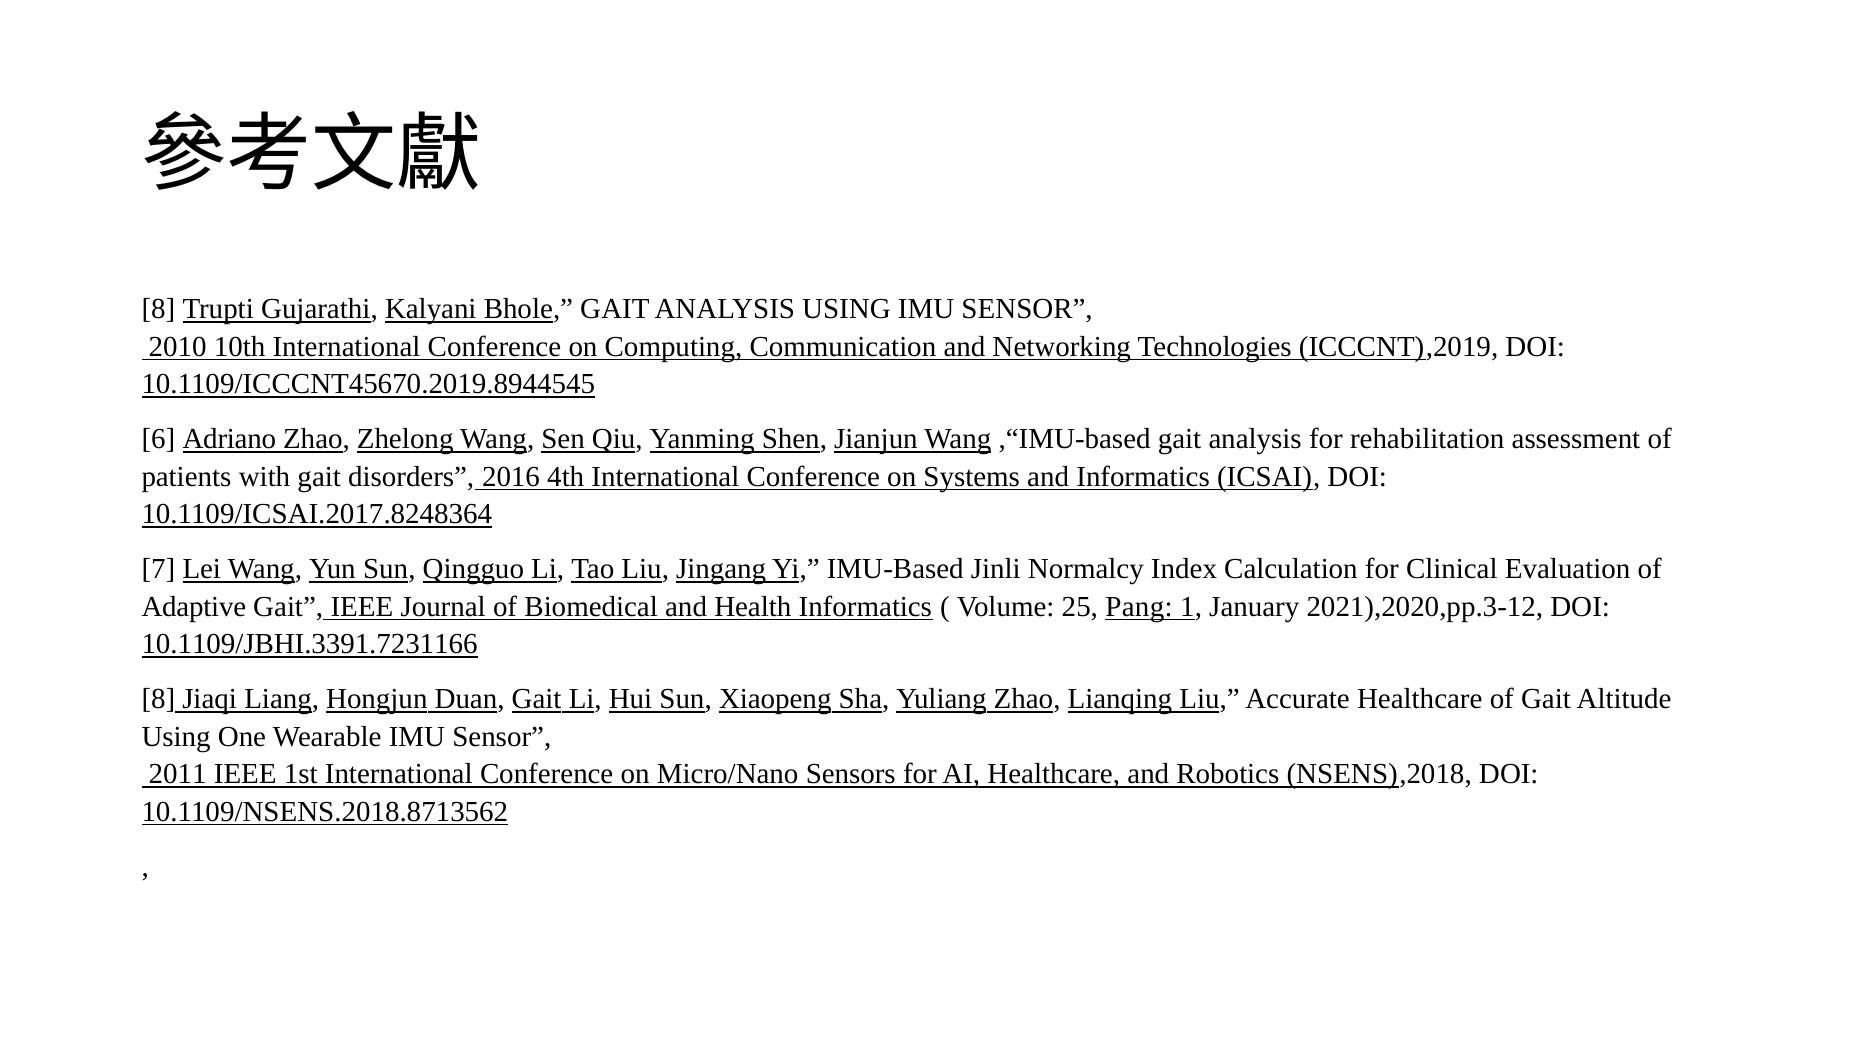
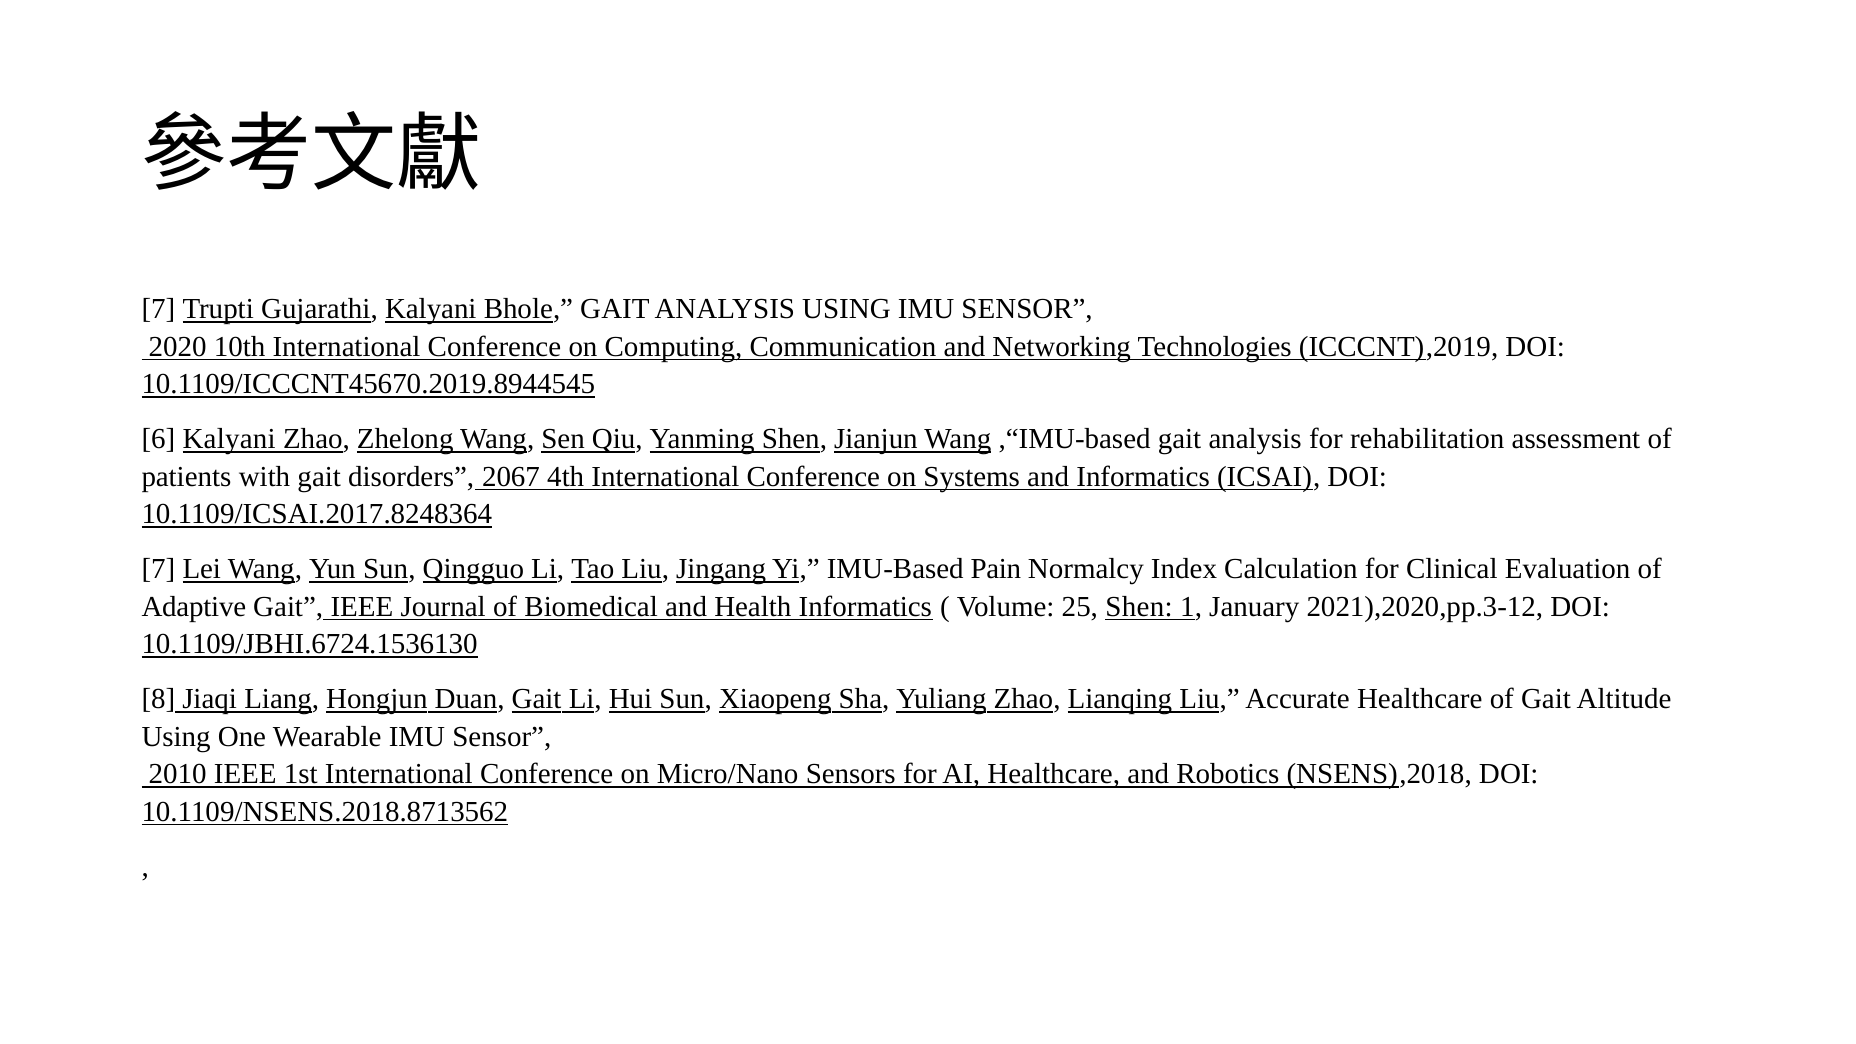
8 at (158, 309): 8 -> 7
2010: 2010 -> 2020
6 Adriano: Adriano -> Kalyani
2016: 2016 -> 2067
Jinli: Jinli -> Pain
25 Pang: Pang -> Shen
10.1109/JBHI.3391.7231166: 10.1109/JBHI.3391.7231166 -> 10.1109/JBHI.6724.1536130
2011: 2011 -> 2010
